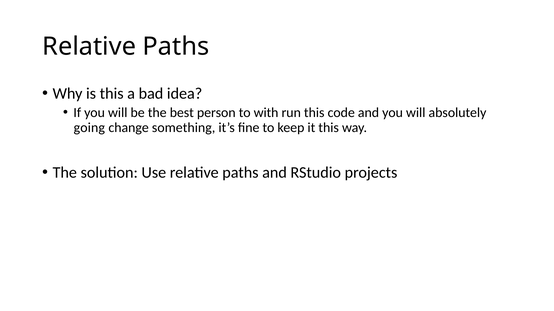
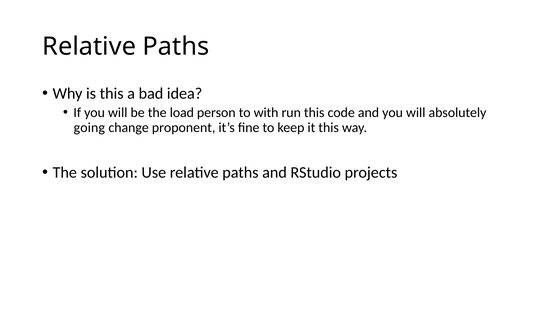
best: best -> load
something: something -> proponent
